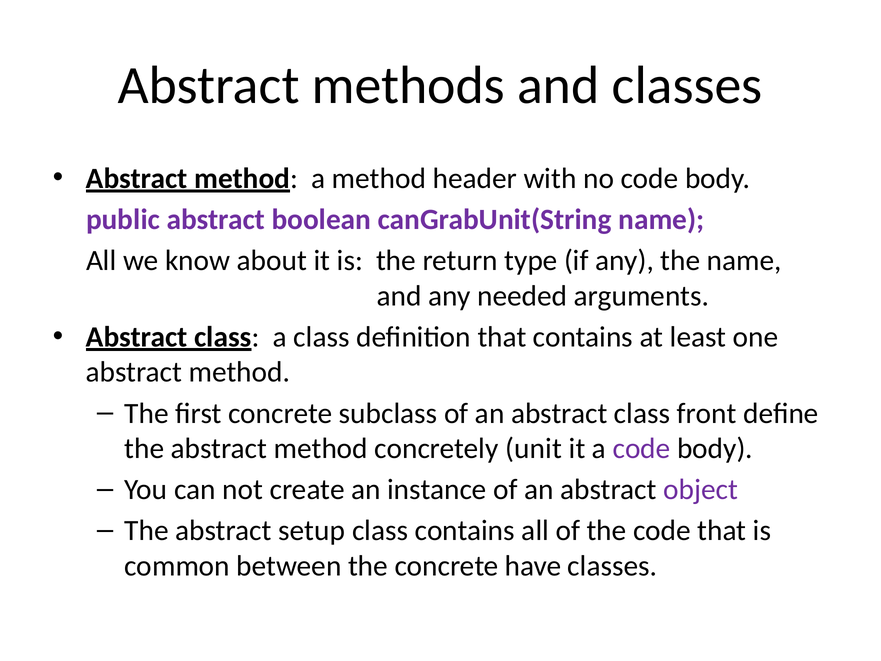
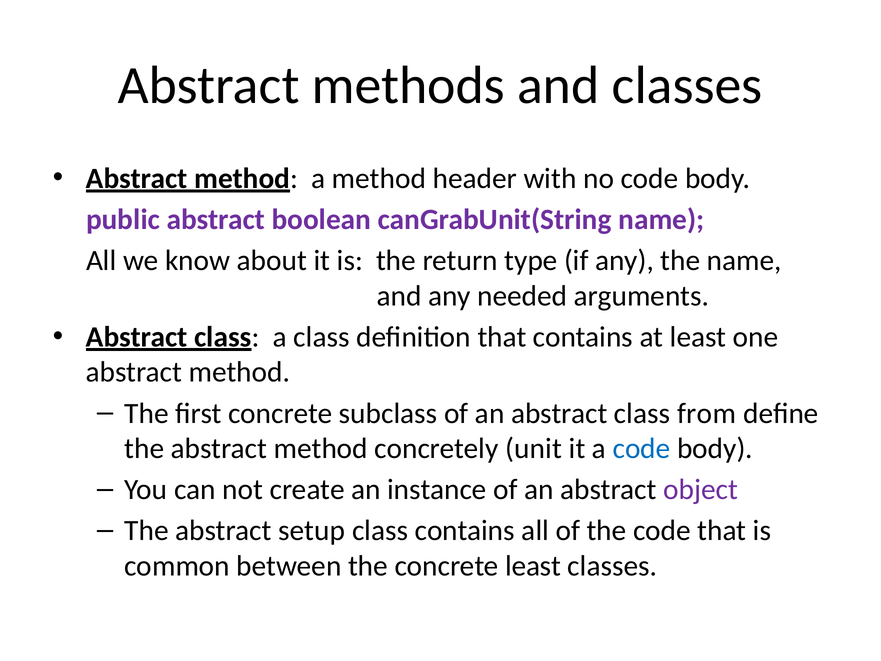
front: front -> from
code at (642, 448) colour: purple -> blue
concrete have: have -> least
